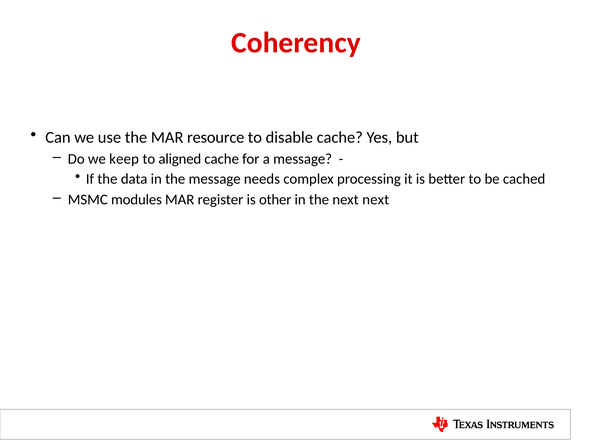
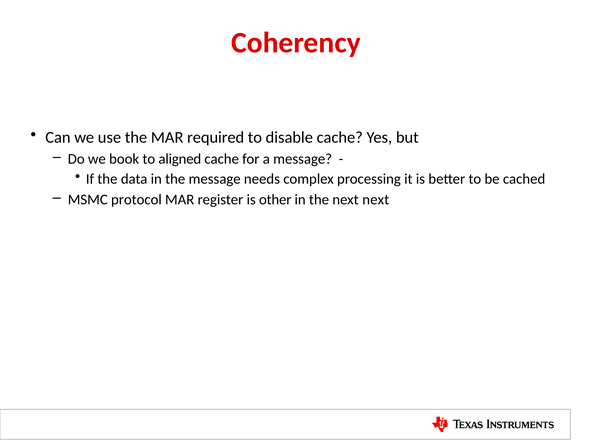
resource: resource -> required
keep: keep -> book
modules: modules -> protocol
